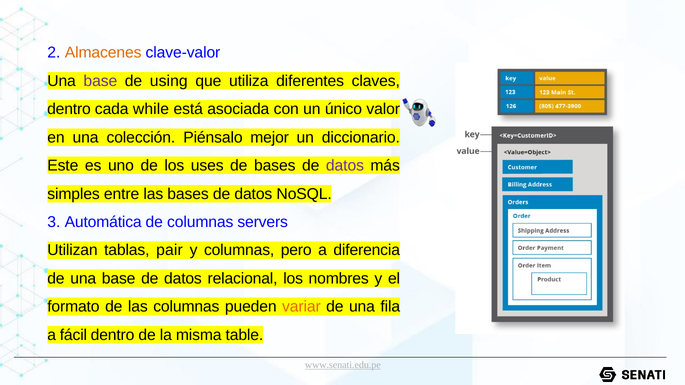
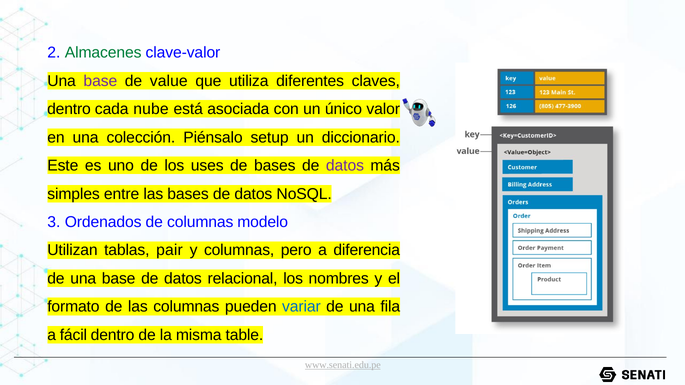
Almacenes colour: orange -> green
using: using -> value
while: while -> nube
mejor: mejor -> setup
Automática: Automática -> Ordenados
servers: servers -> modelo
variar colour: orange -> blue
